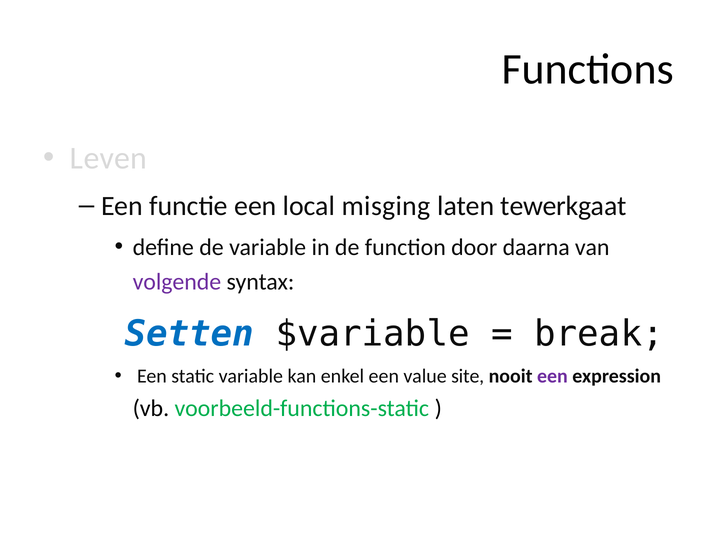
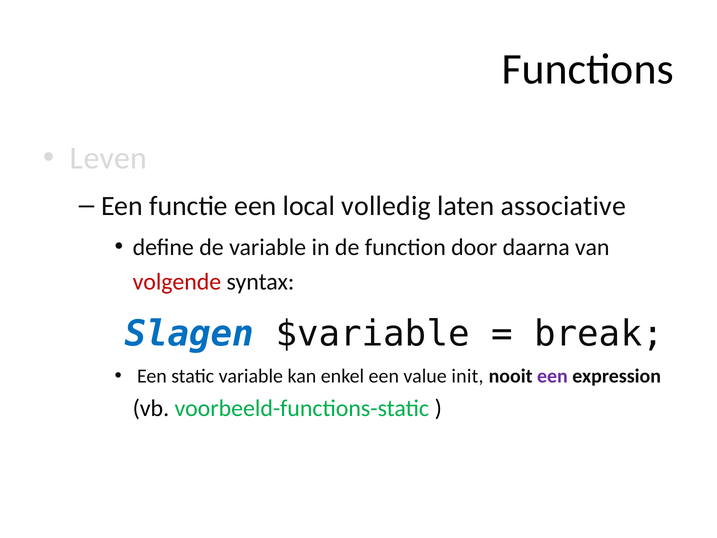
misging: misging -> volledig
tewerkgaat: tewerkgaat -> associative
volgende colour: purple -> red
Setten: Setten -> Slagen
site: site -> init
